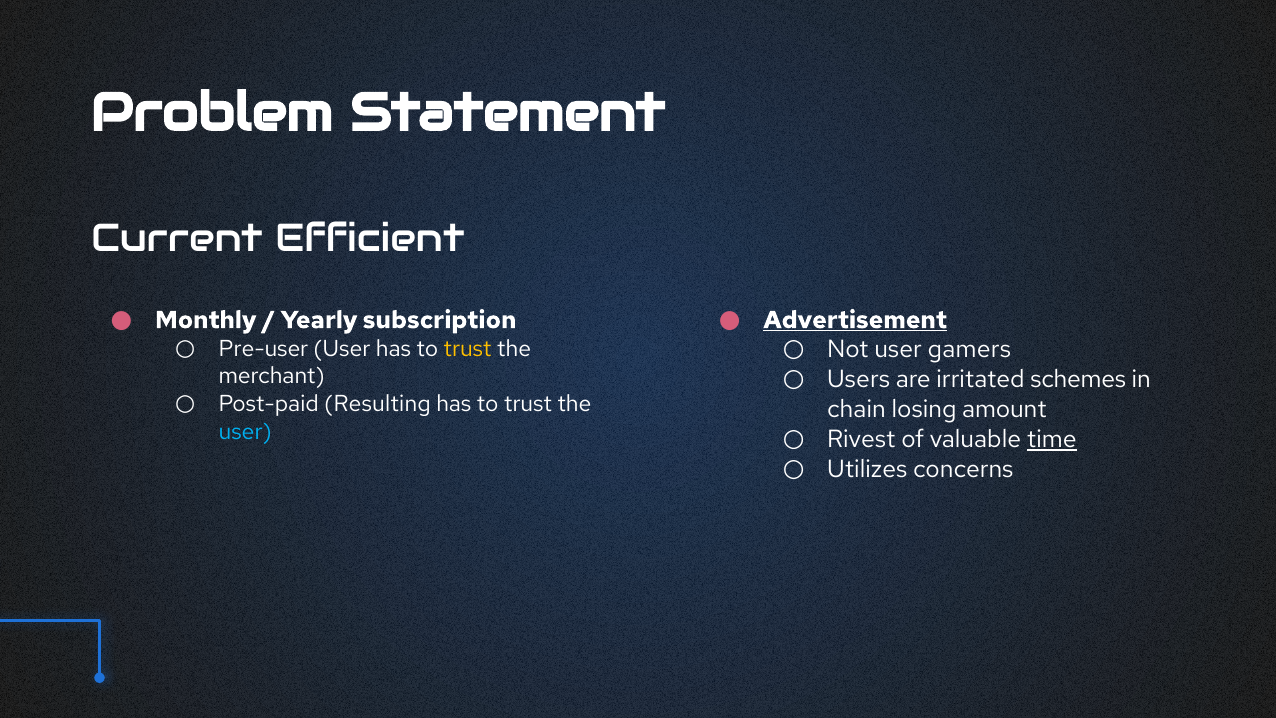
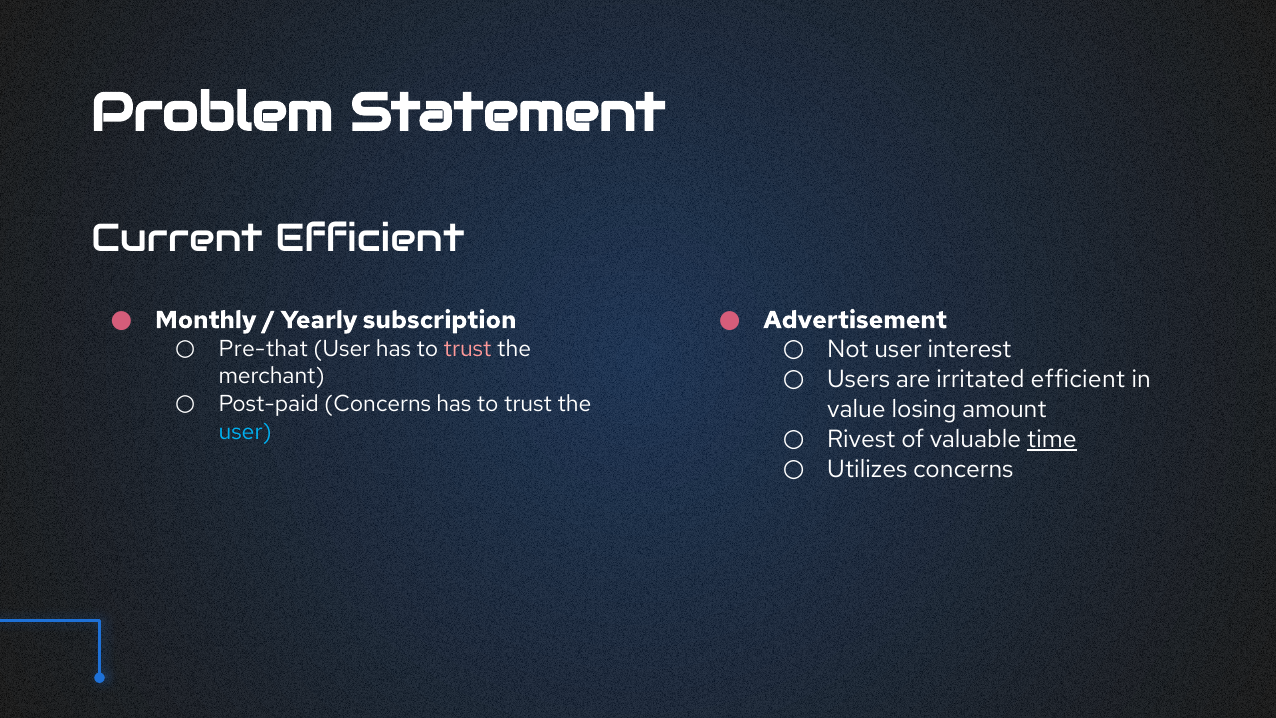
Advertisement underline: present -> none
Pre-user: Pre-user -> Pre-that
trust at (468, 349) colour: yellow -> pink
gamers: gamers -> interest
irritated schemes: schemes -> efficient
Post-paid Resulting: Resulting -> Concerns
chain: chain -> value
